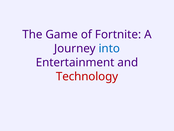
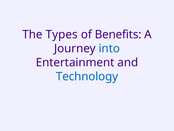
Game: Game -> Types
Fortnite: Fortnite -> Benefits
Technology colour: red -> blue
